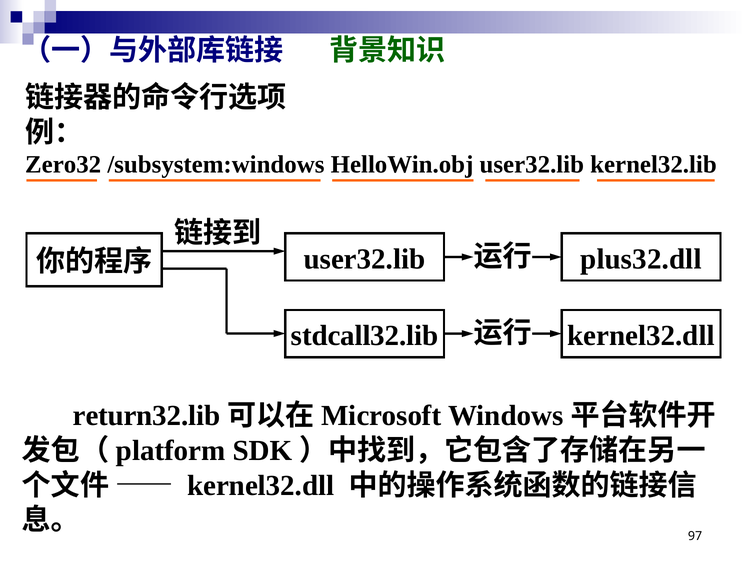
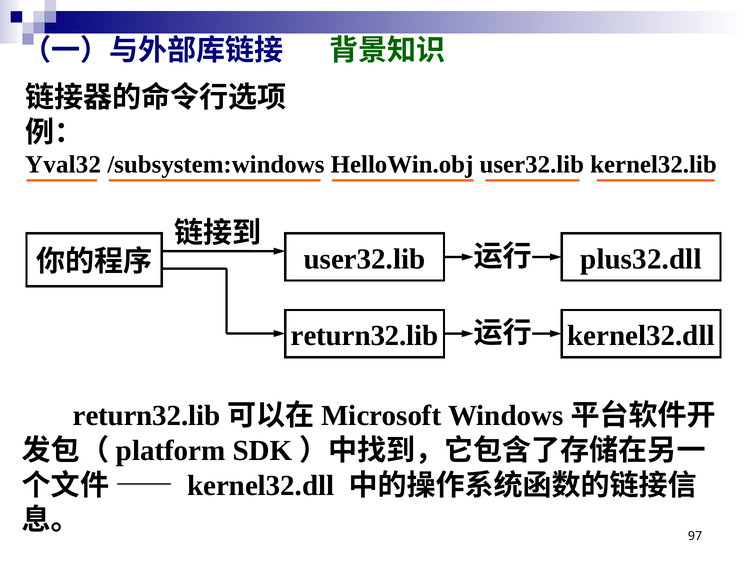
Zero32: Zero32 -> Yval32
stdcall32.lib at (365, 335): stdcall32.lib -> return32.lib
